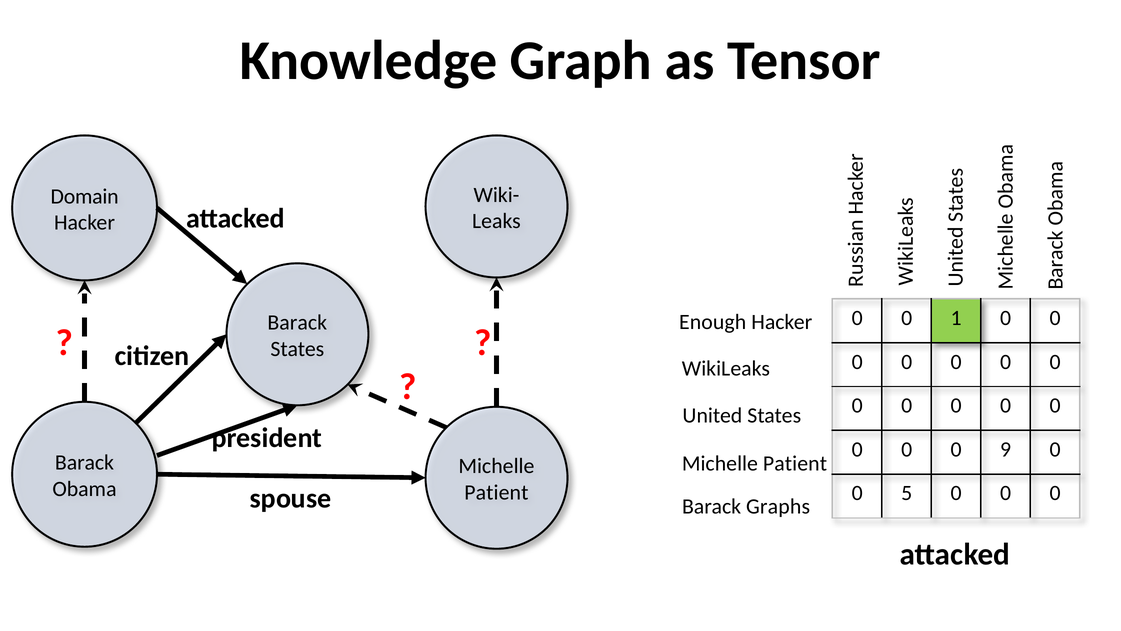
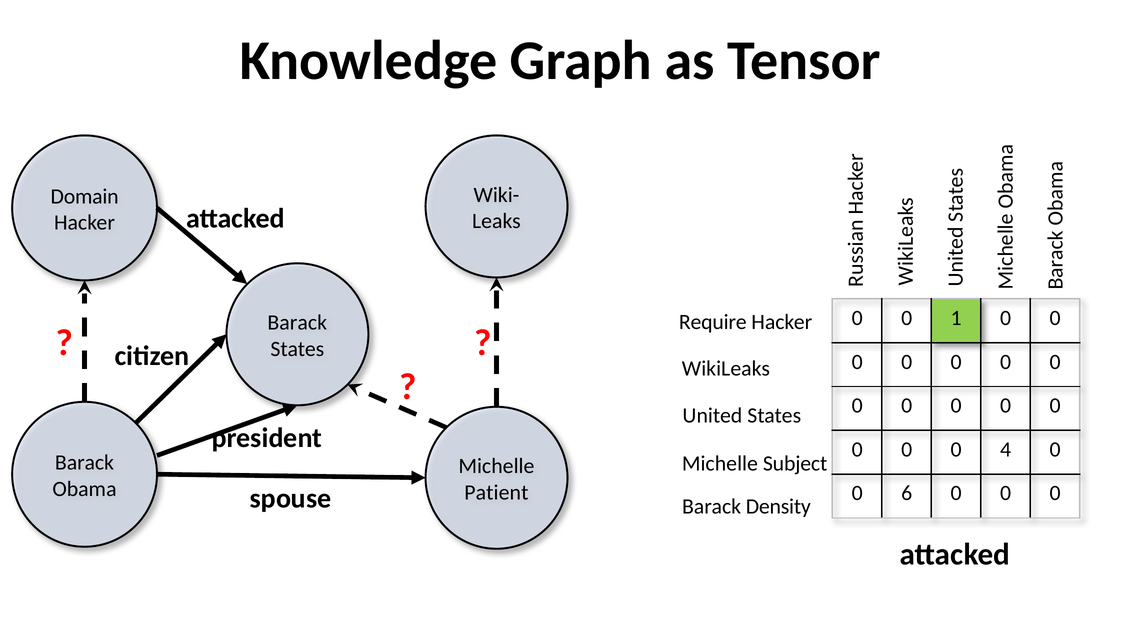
Enough: Enough -> Require
9: 9 -> 4
Patient at (795, 463): Patient -> Subject
5: 5 -> 6
Graphs: Graphs -> Density
